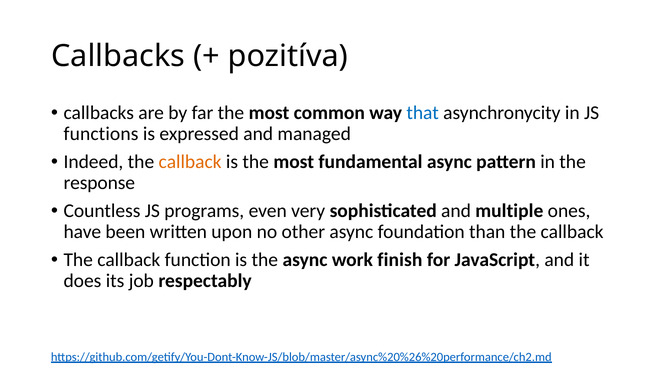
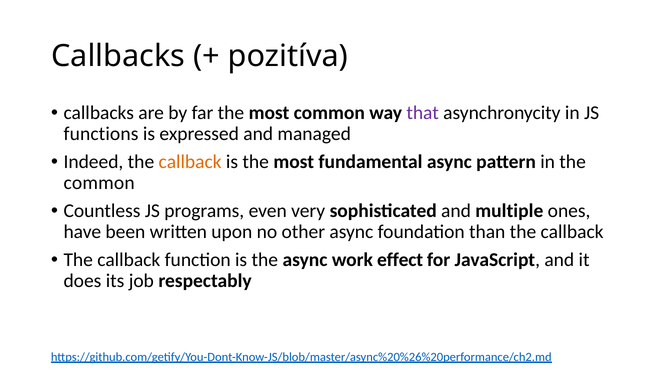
that colour: blue -> purple
response at (99, 183): response -> common
finish: finish -> effect
